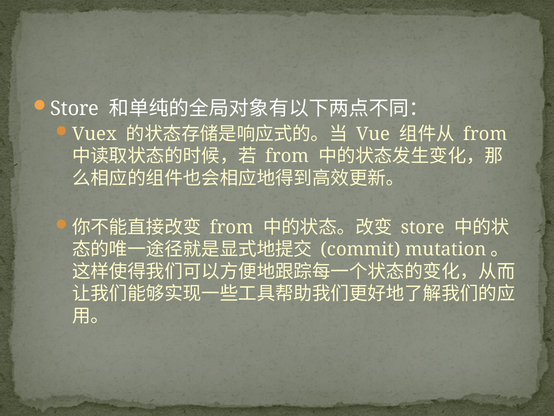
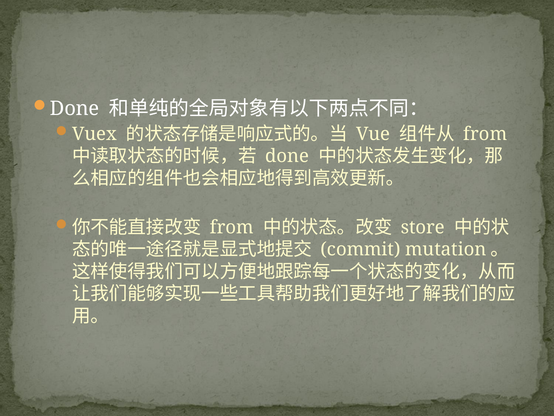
Store at (75, 108): Store -> Done
from at (287, 156): from -> done
